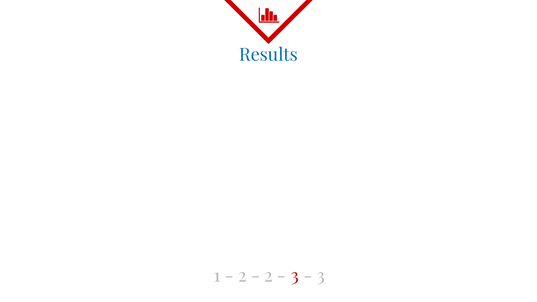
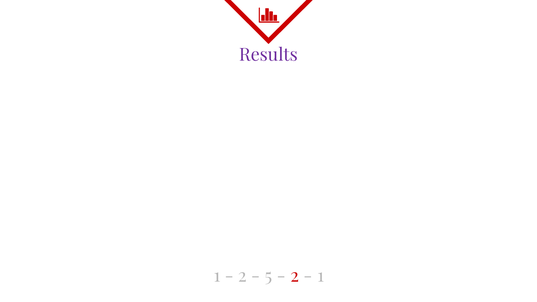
Results colour: blue -> purple
2 at (269, 276): 2 -> 5
3 at (295, 276): 3 -> 2
3 at (321, 276): 3 -> 1
